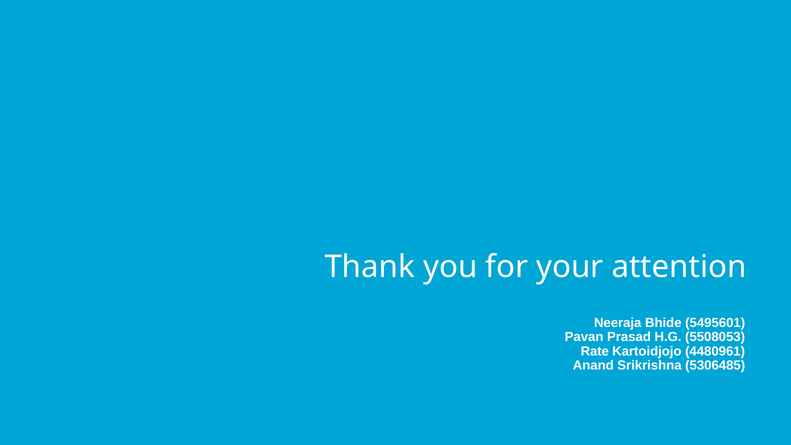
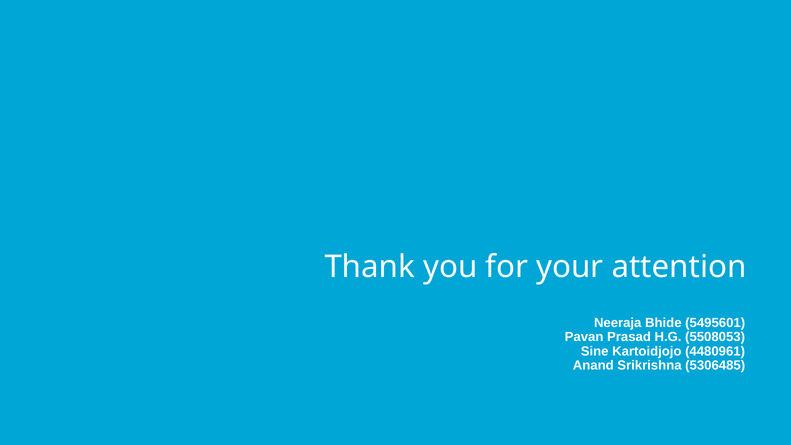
Rate: Rate -> Sine
